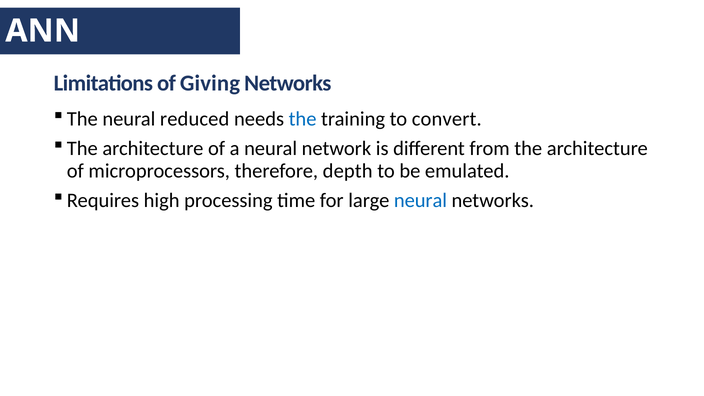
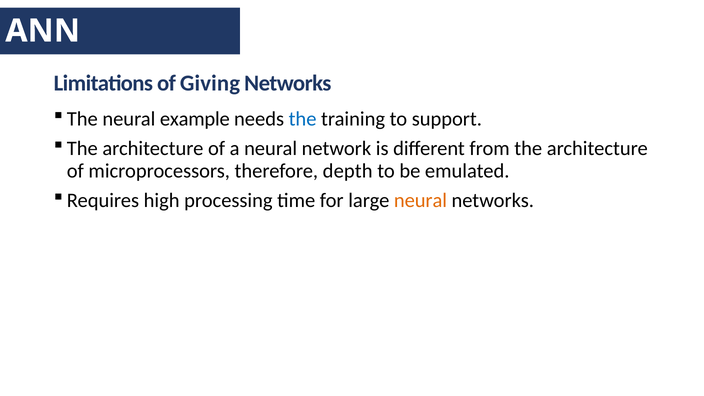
reduced: reduced -> example
convert: convert -> support
neural at (420, 200) colour: blue -> orange
